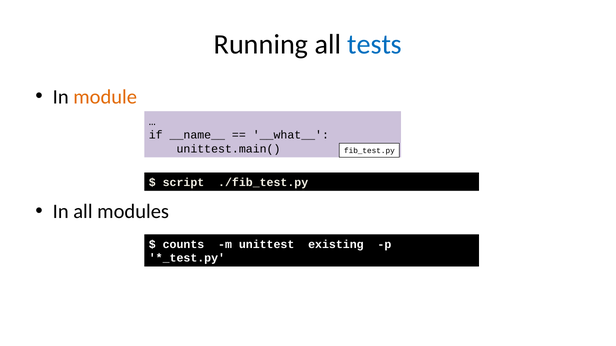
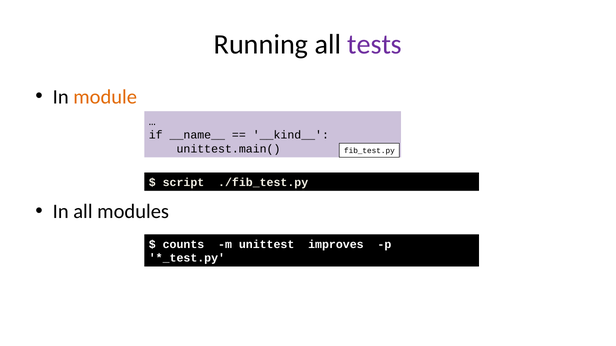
tests colour: blue -> purple
__what__: __what__ -> __kind__
existing: existing -> improves
